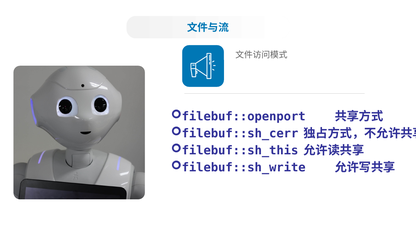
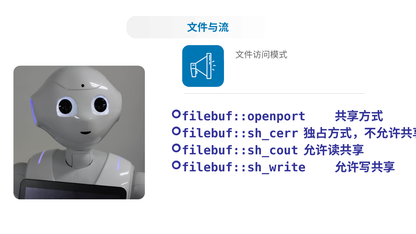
filebuf::sh_this: filebuf::sh_this -> filebuf::sh_cout
